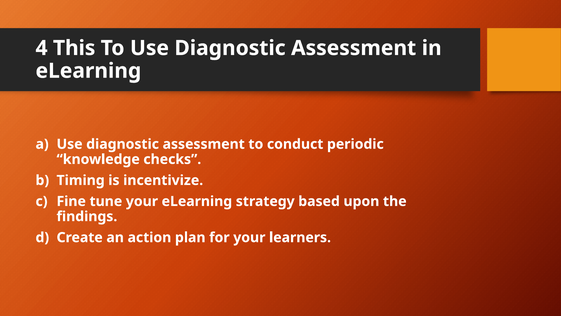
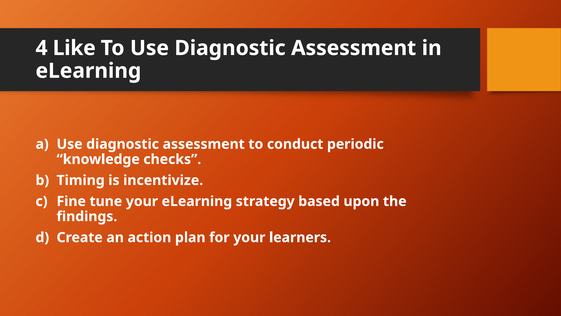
This: This -> Like
